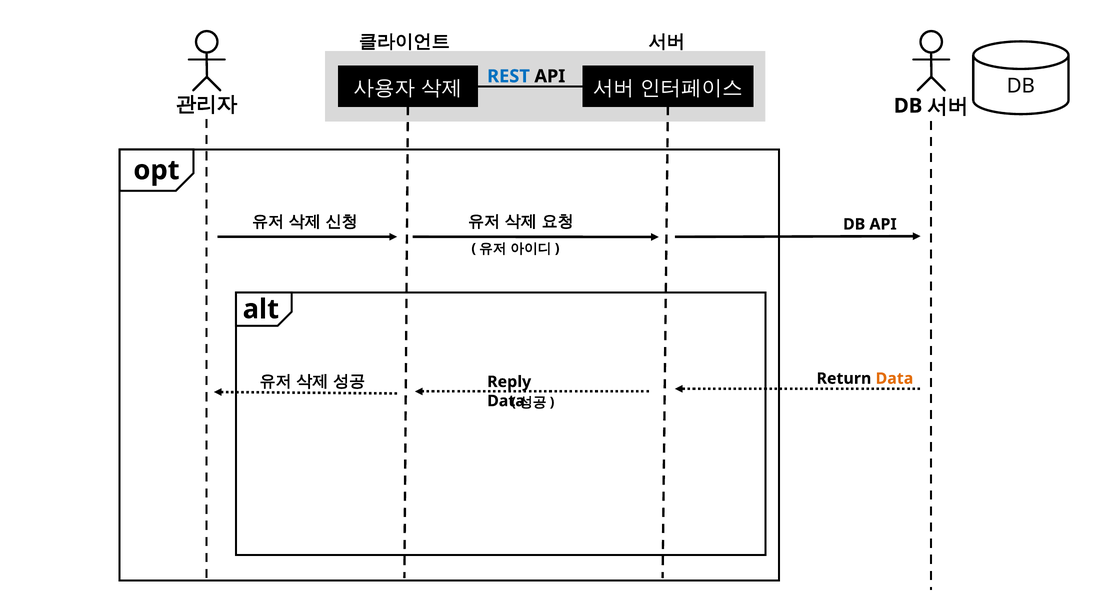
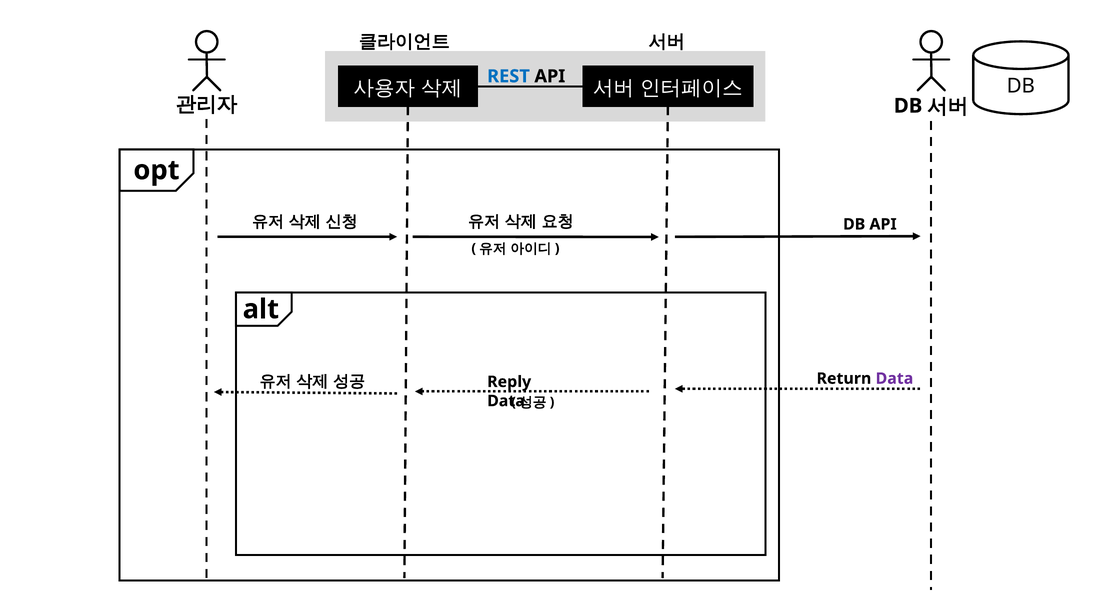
Data at (894, 378) colour: orange -> purple
